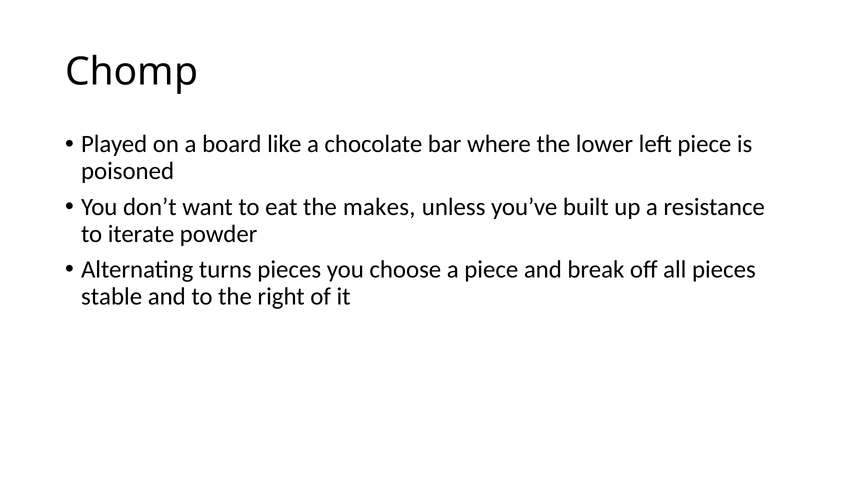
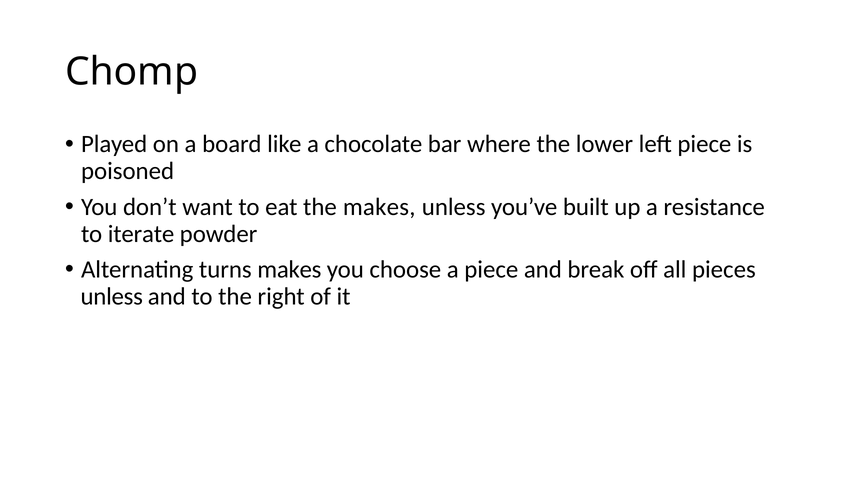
turns pieces: pieces -> makes
stable at (112, 296): stable -> unless
